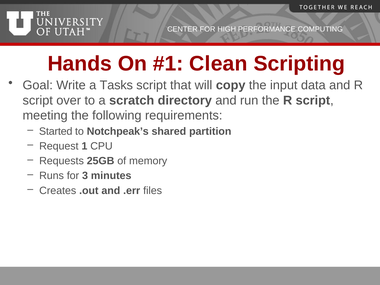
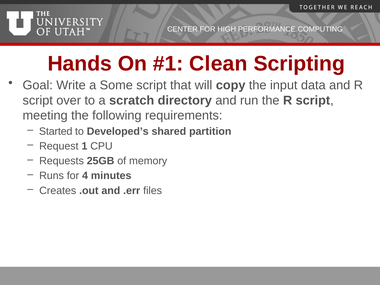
Tasks: Tasks -> Some
Notchpeak’s: Notchpeak’s -> Developed’s
3: 3 -> 4
